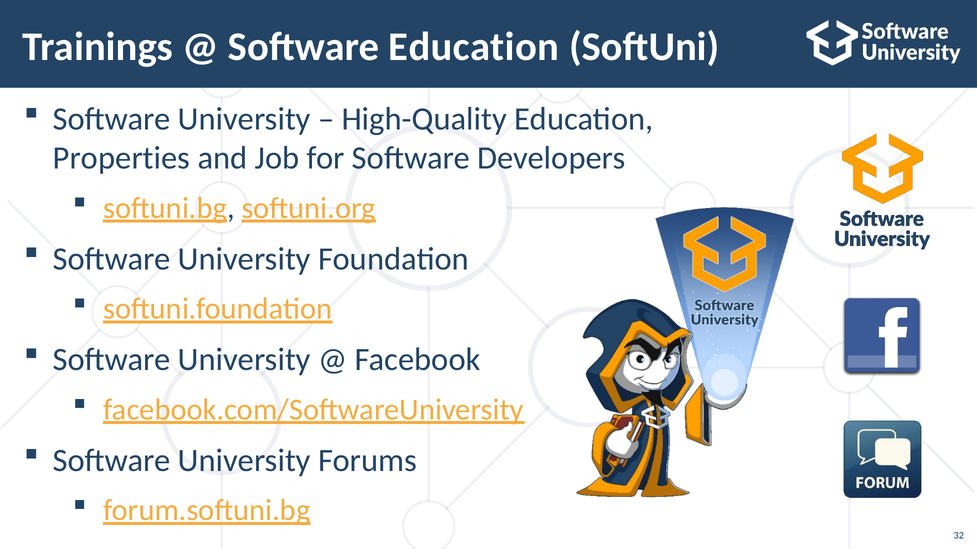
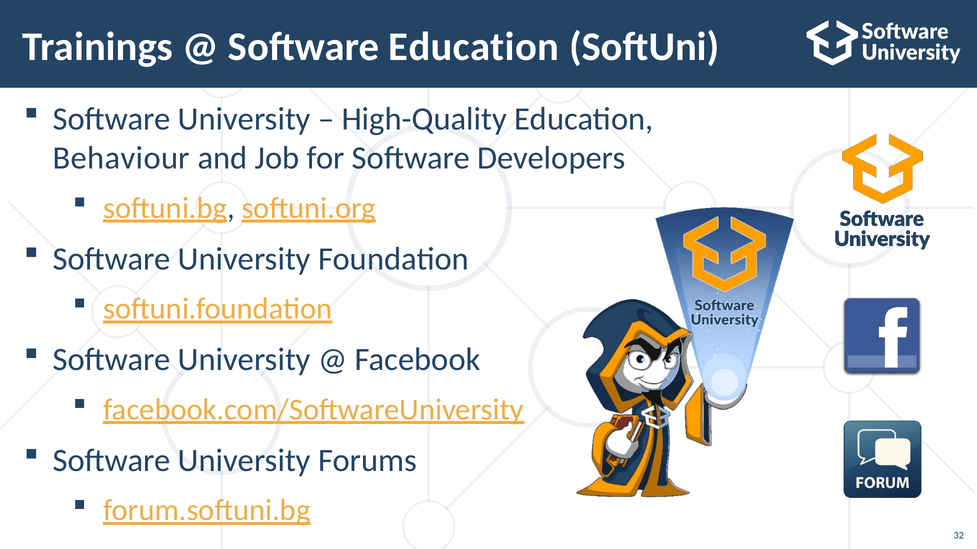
Properties: Properties -> Behaviour
